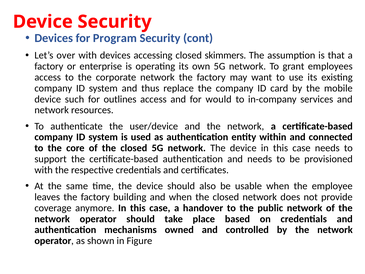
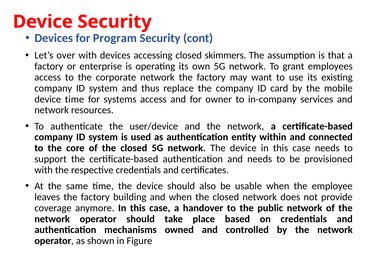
device such: such -> time
outlines: outlines -> systems
would: would -> owner
